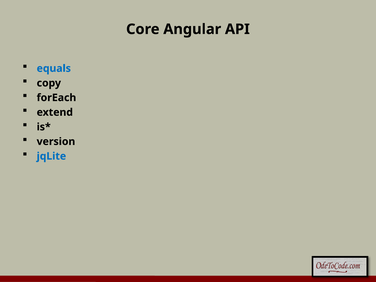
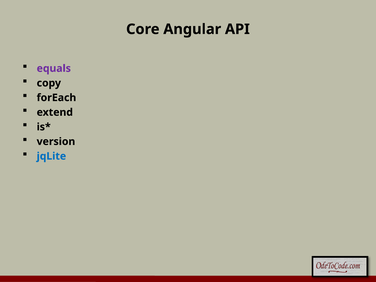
equals colour: blue -> purple
